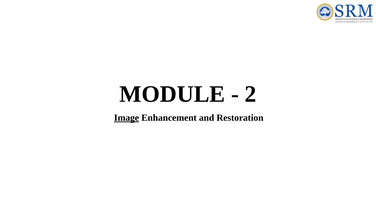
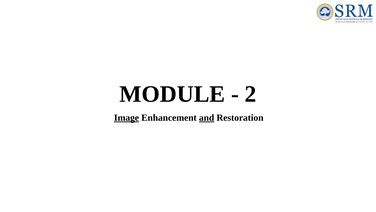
and underline: none -> present
